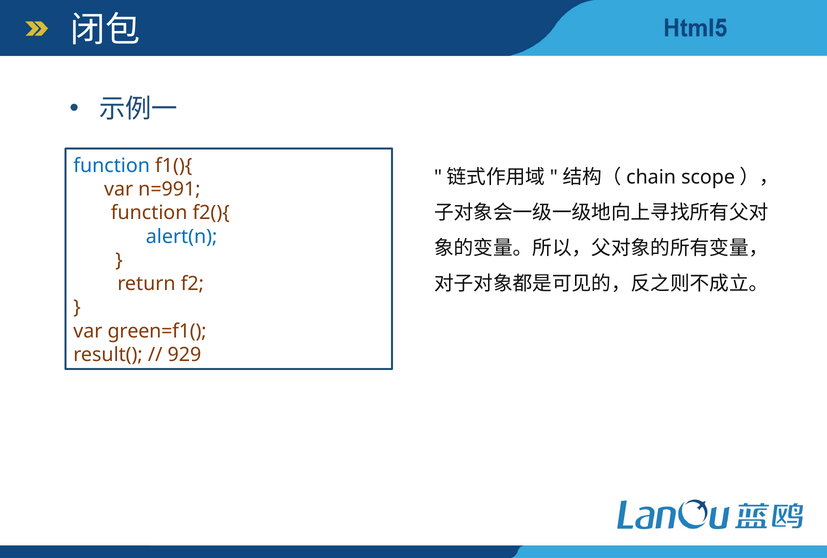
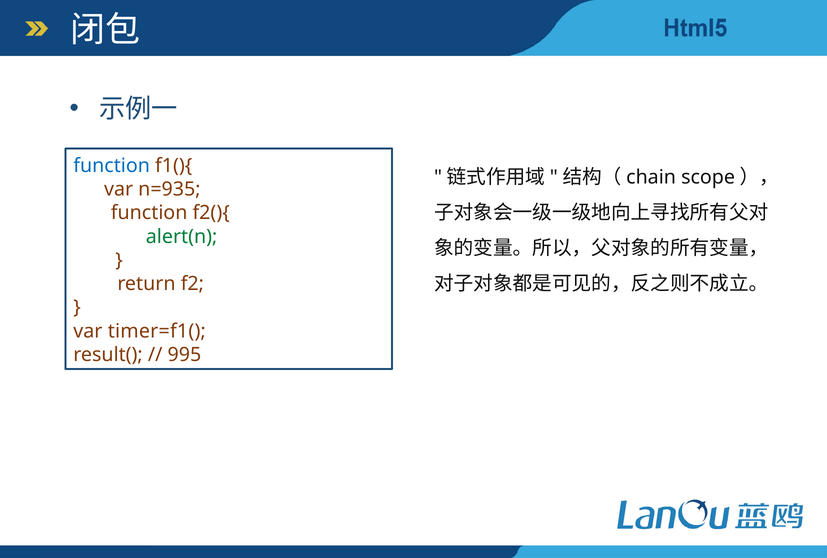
n=991: n=991 -> n=935
alert(n colour: blue -> green
green=f1(: green=f1( -> timer=f1(
929: 929 -> 995
